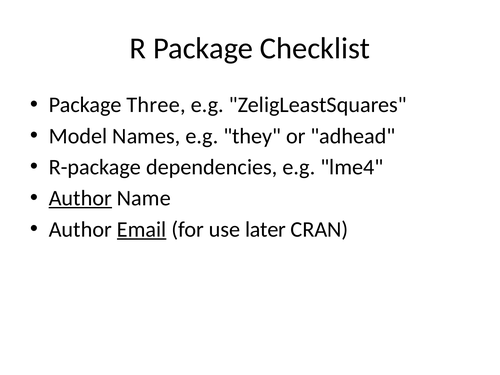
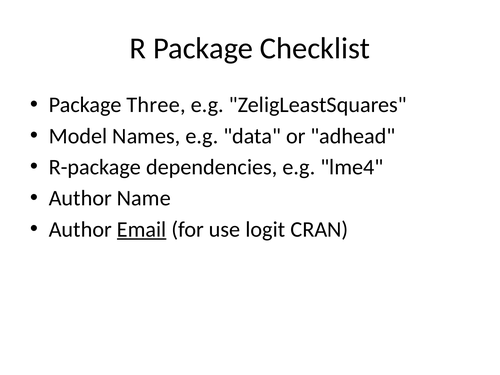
they: they -> data
Author at (80, 198) underline: present -> none
later: later -> logit
